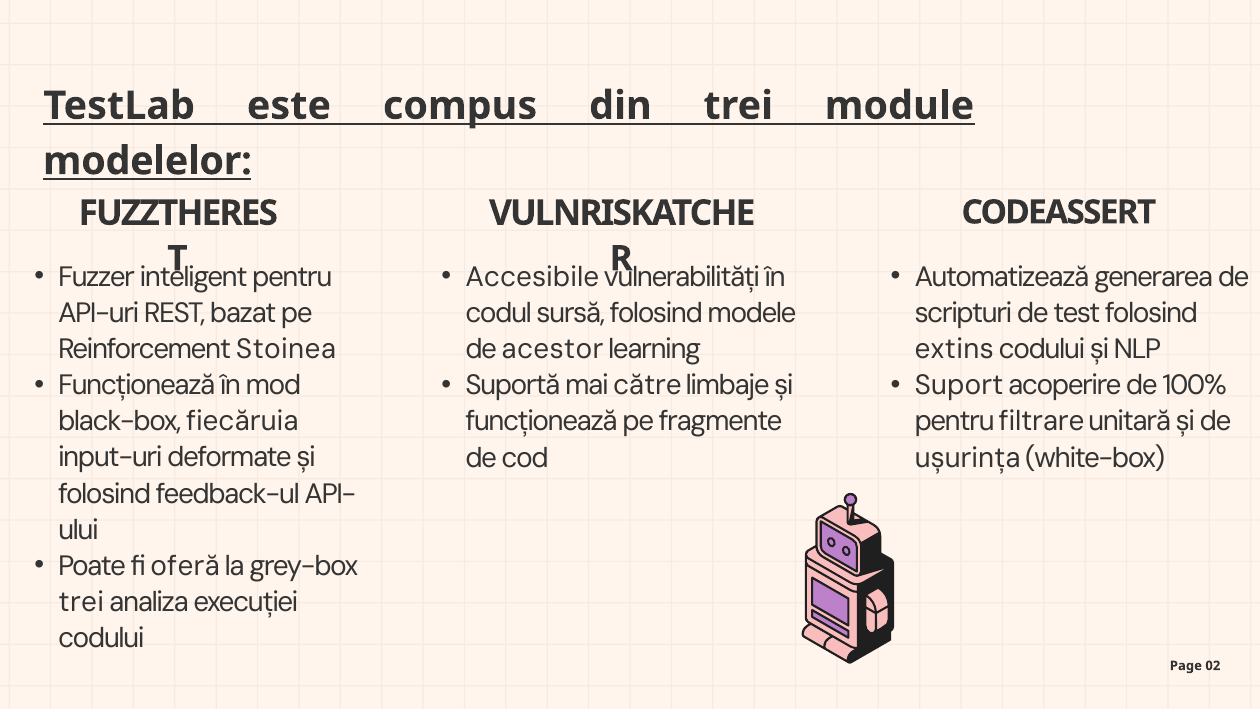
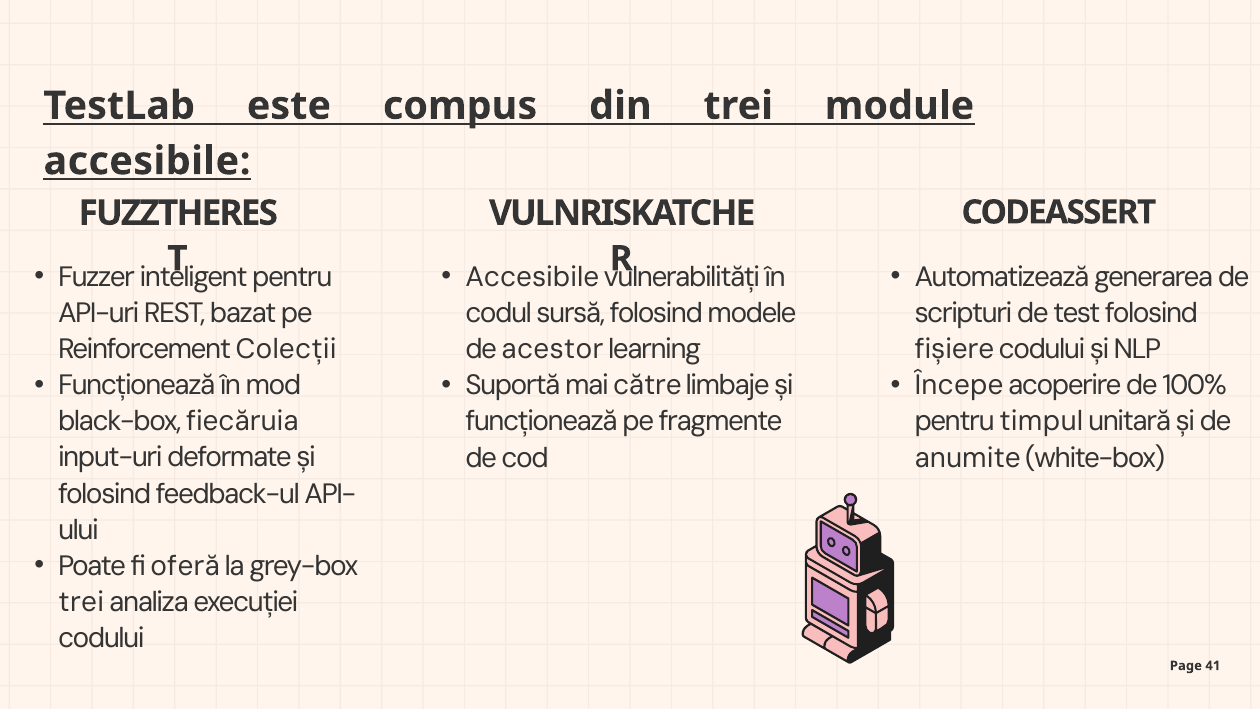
modelelor at (148, 161): modelelor -> accesibile
Stoinea: Stoinea -> Colecții
extins: extins -> fișiere
Suport: Suport -> Începe
filtrare: filtrare -> timpul
ușurința: ușurința -> anumite
02: 02 -> 41
